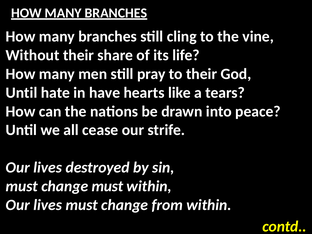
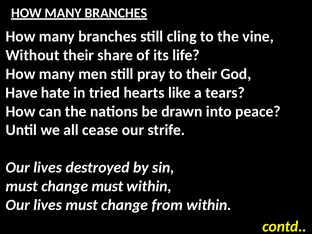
Until at (21, 93): Until -> Have
have: have -> tried
